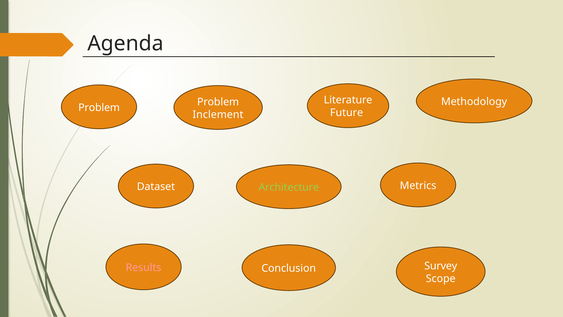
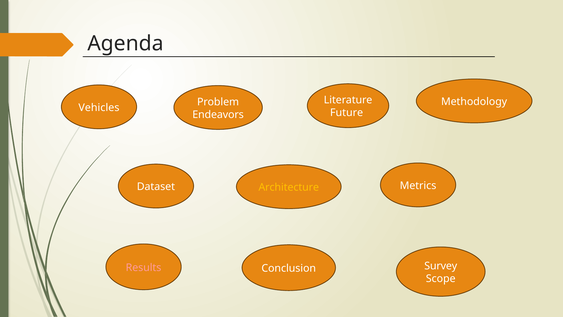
Problem at (99, 107): Problem -> Vehicles
Inclement: Inclement -> Endeavors
Architecture colour: light green -> yellow
